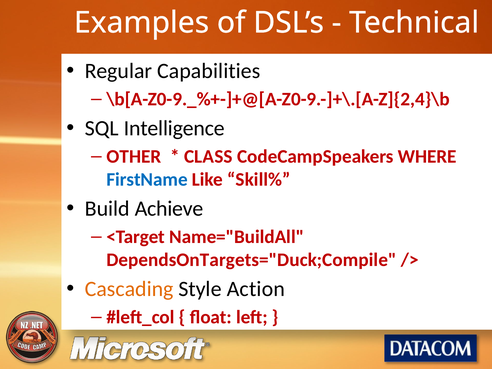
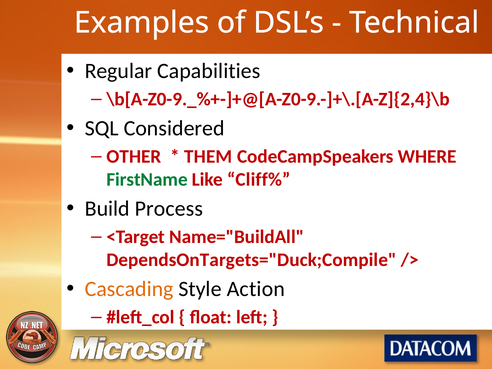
Intelligence: Intelligence -> Considered
CLASS: CLASS -> THEM
FirstName colour: blue -> green
Skill%: Skill% -> Cliff%
Achieve: Achieve -> Process
